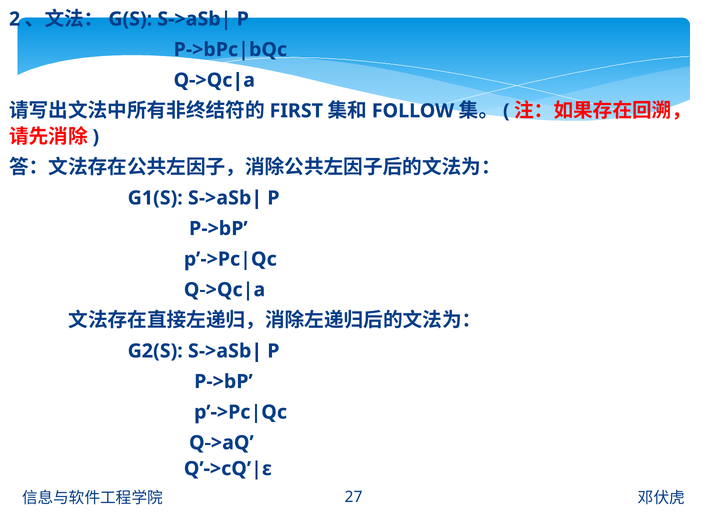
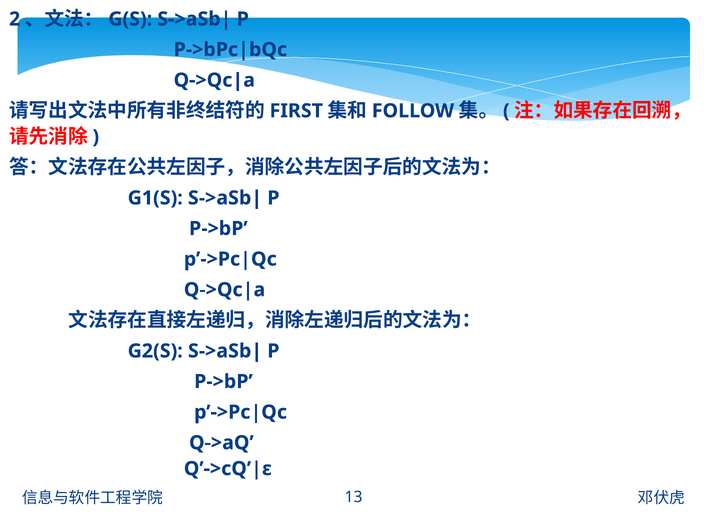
27: 27 -> 13
